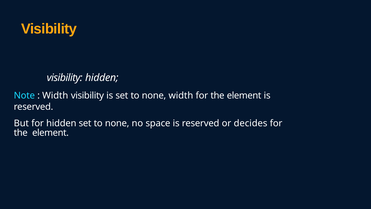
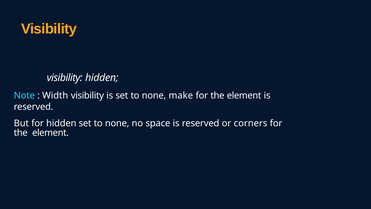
none width: width -> make
decides: decides -> corners
